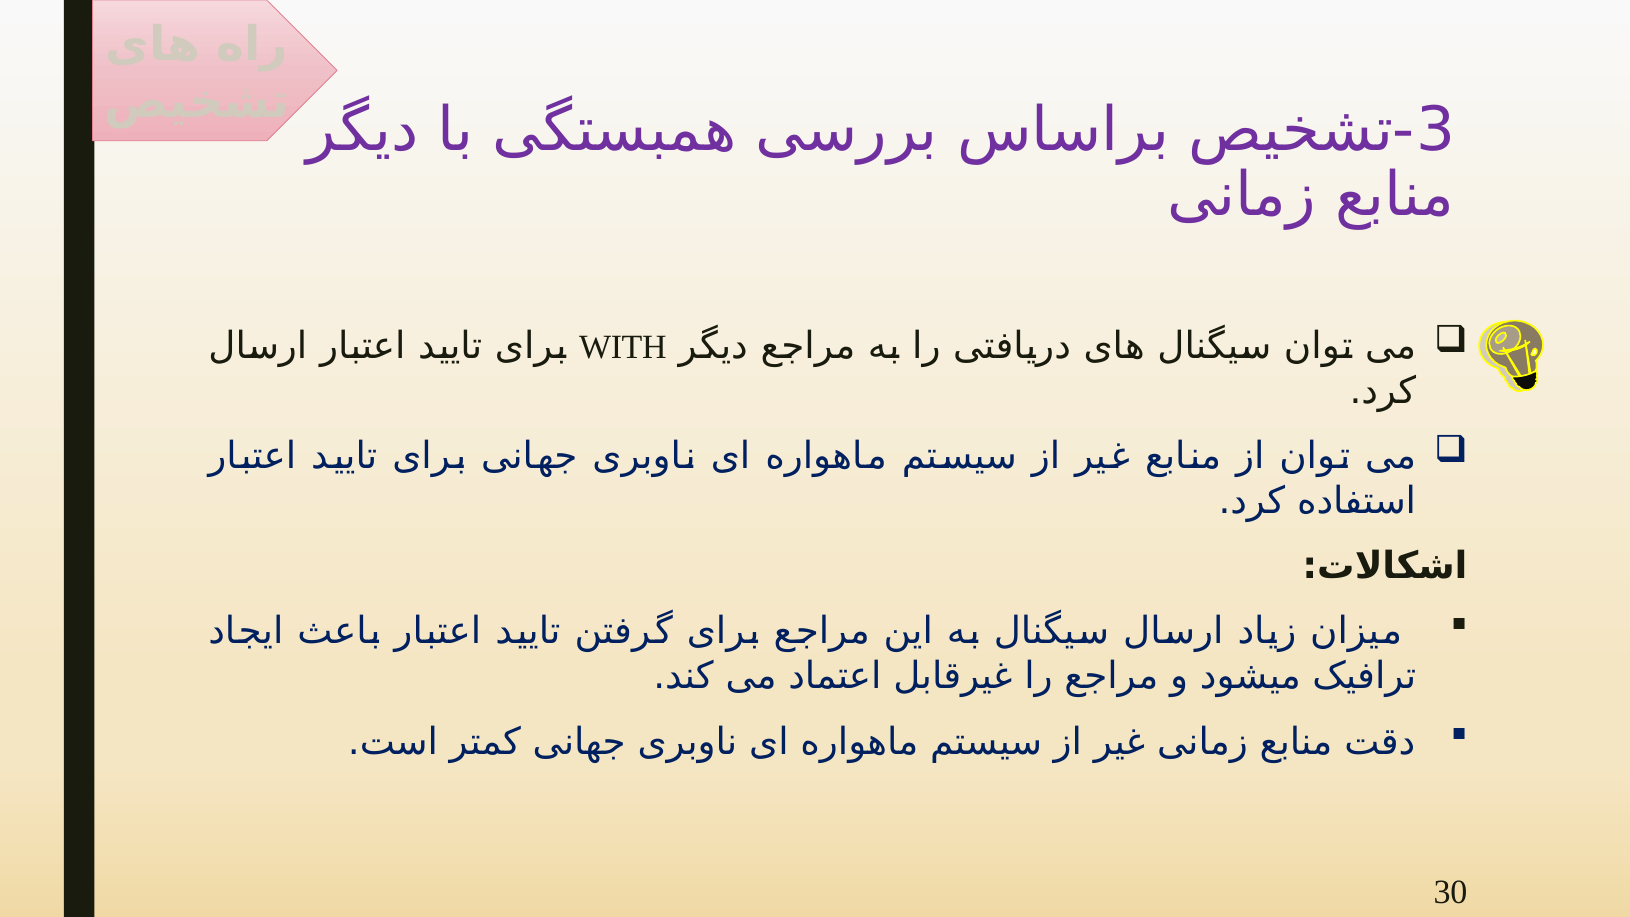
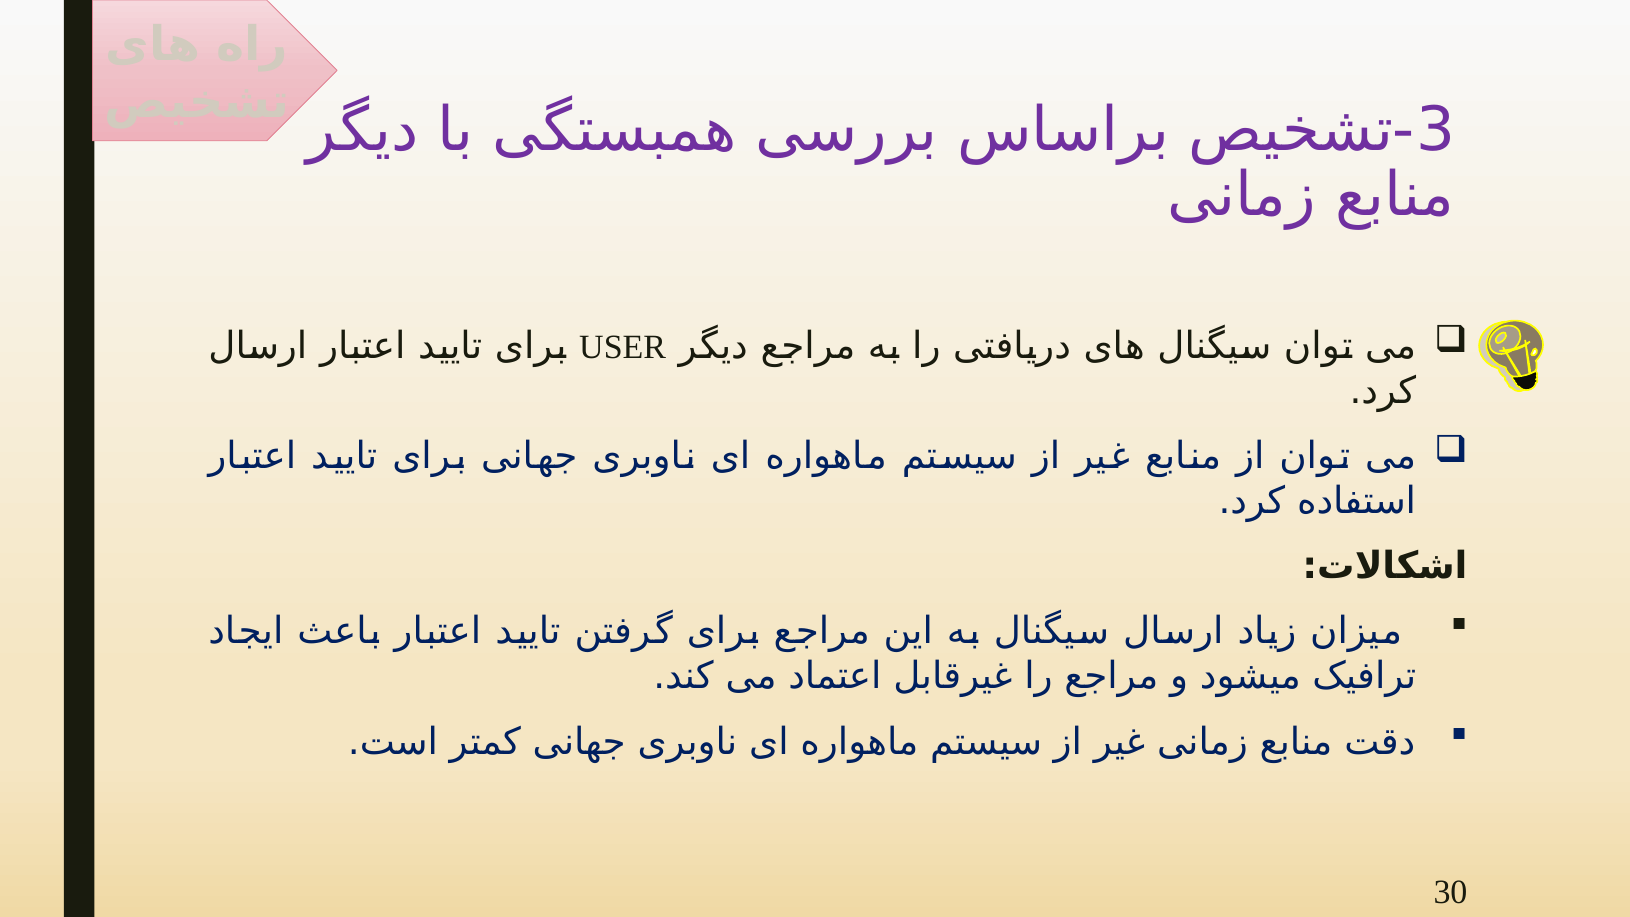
WITH: WITH -> USER
